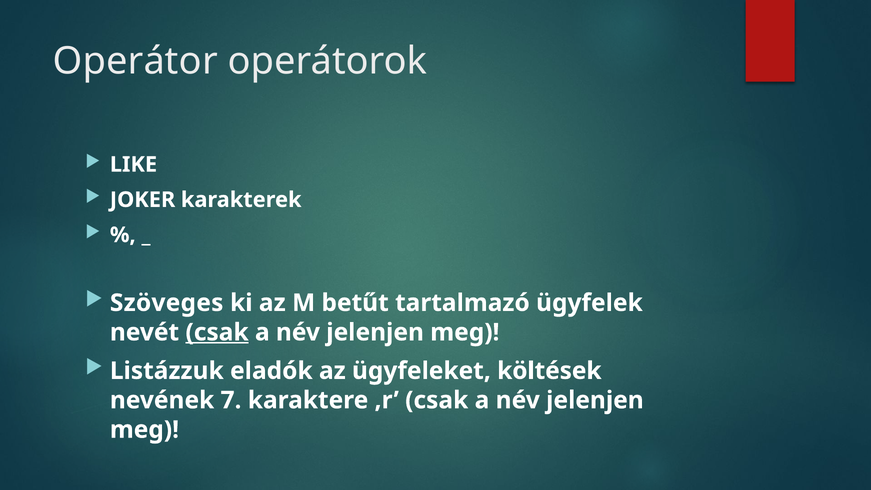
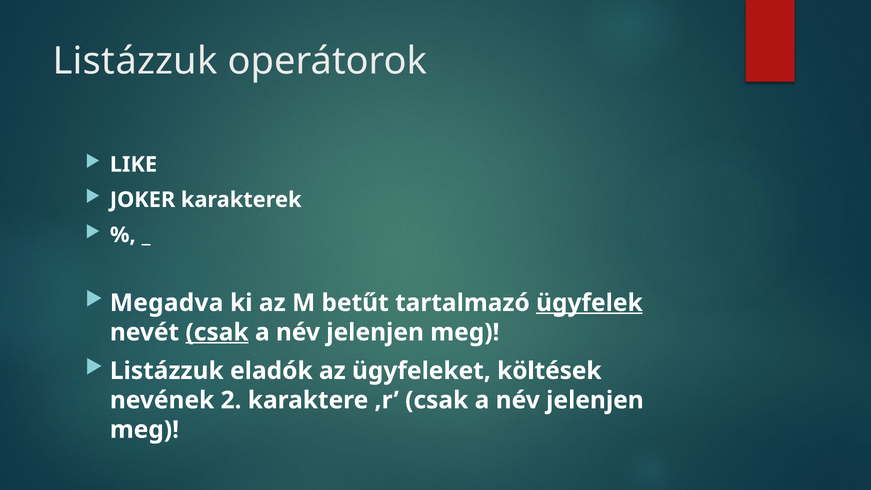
Operátor at (135, 61): Operátor -> Listázzuk
Szöveges: Szöveges -> Megadva
ügyfelek underline: none -> present
7: 7 -> 2
